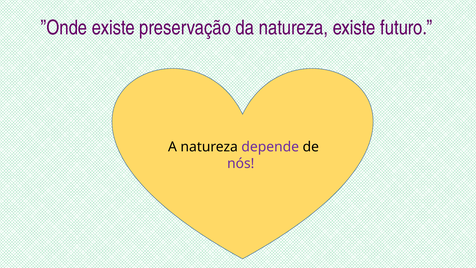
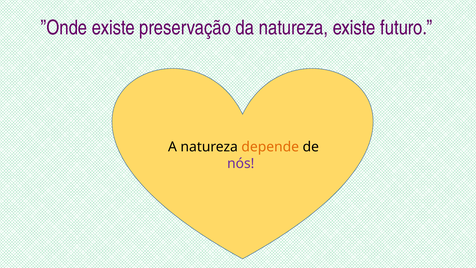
depende colour: purple -> orange
